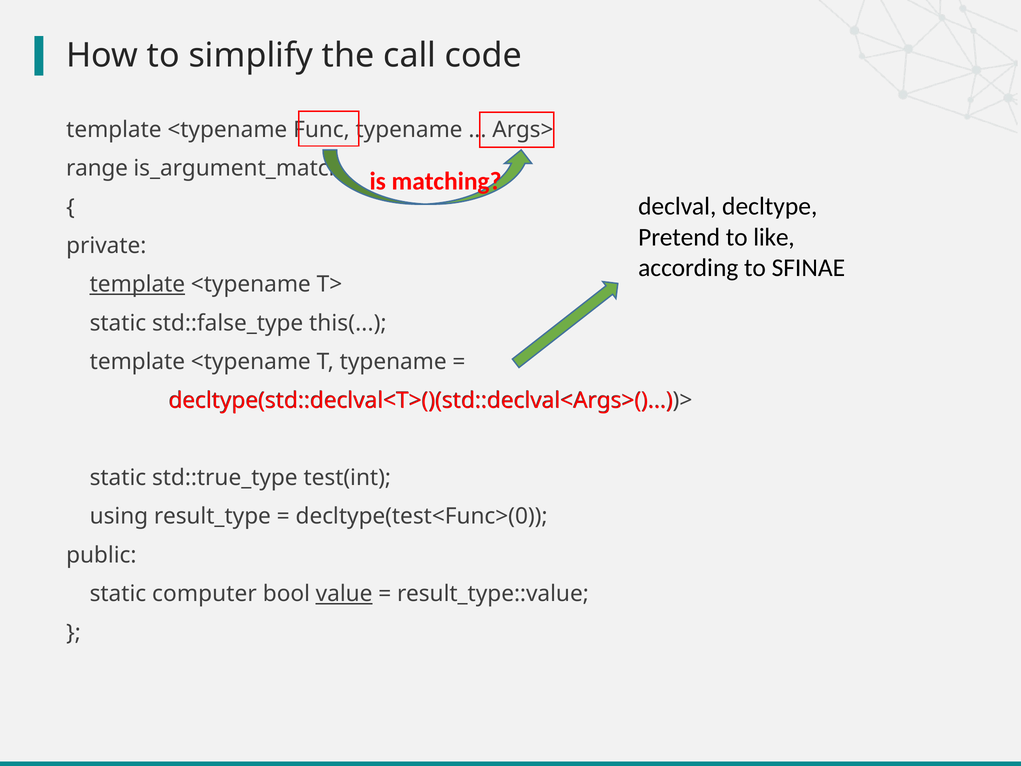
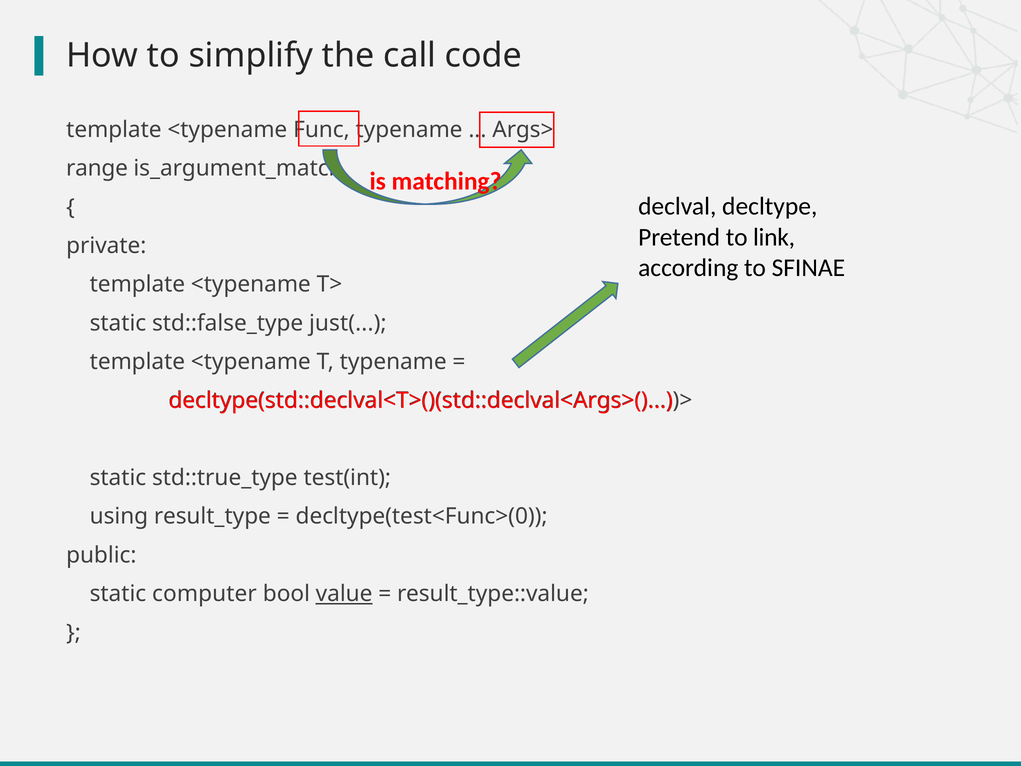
like: like -> link
template at (137, 284) underline: present -> none
this(: this( -> just(
